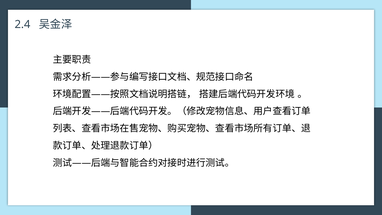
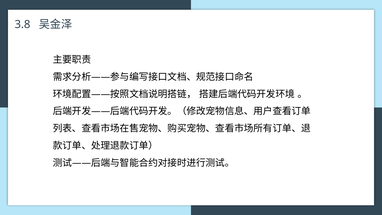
2.4: 2.4 -> 3.8
